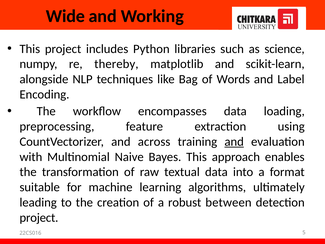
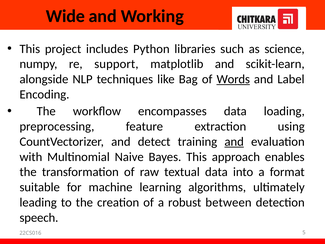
thereby: thereby -> support
Words underline: none -> present
across: across -> detect
project at (39, 217): project -> speech
